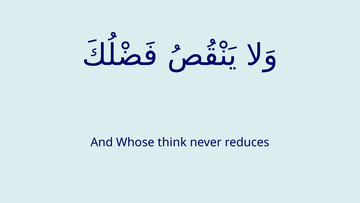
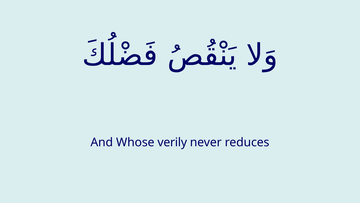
think: think -> verily
